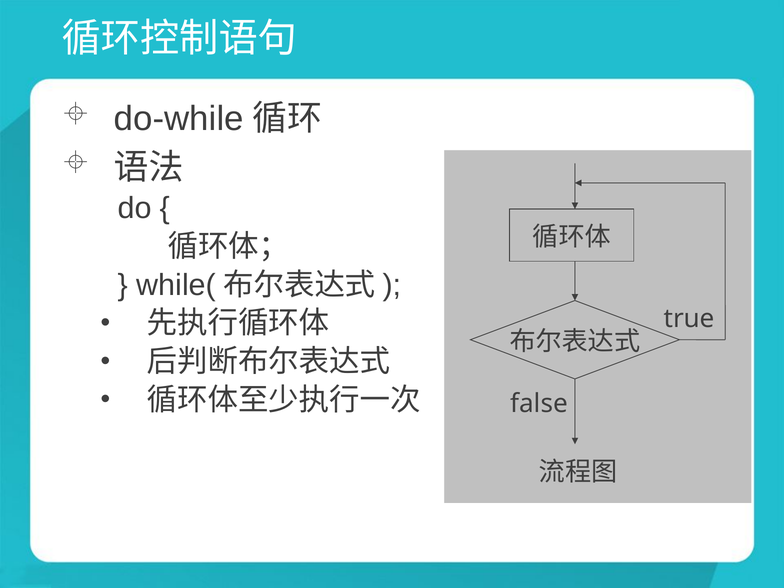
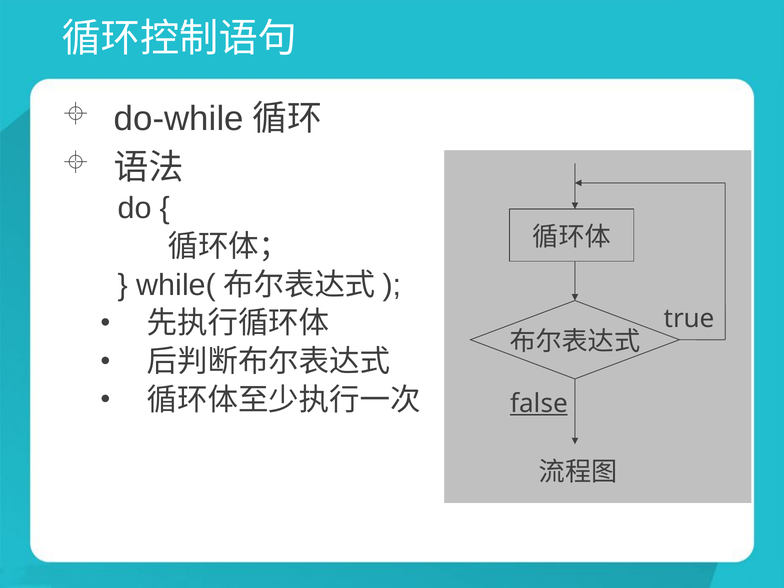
false underline: none -> present
